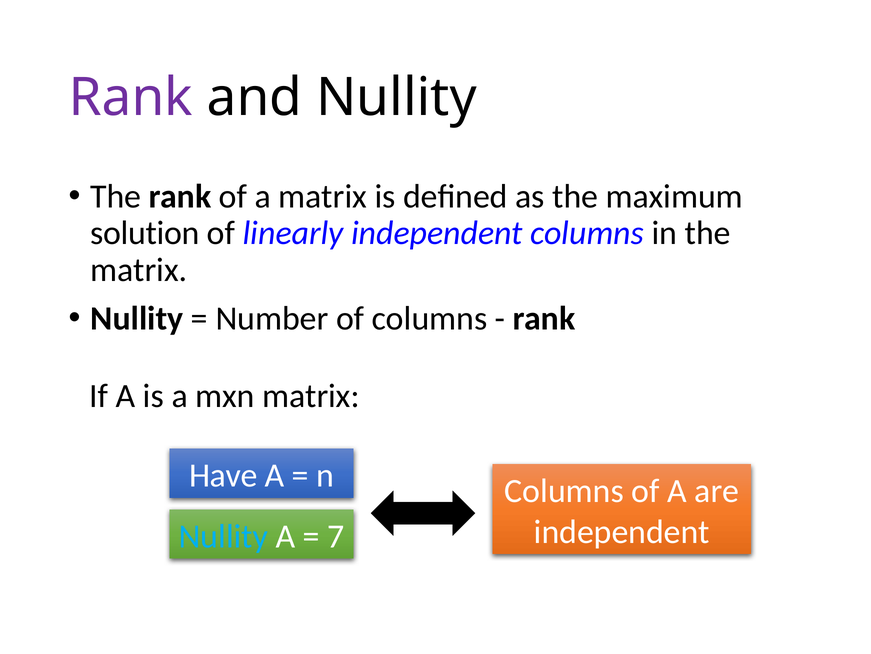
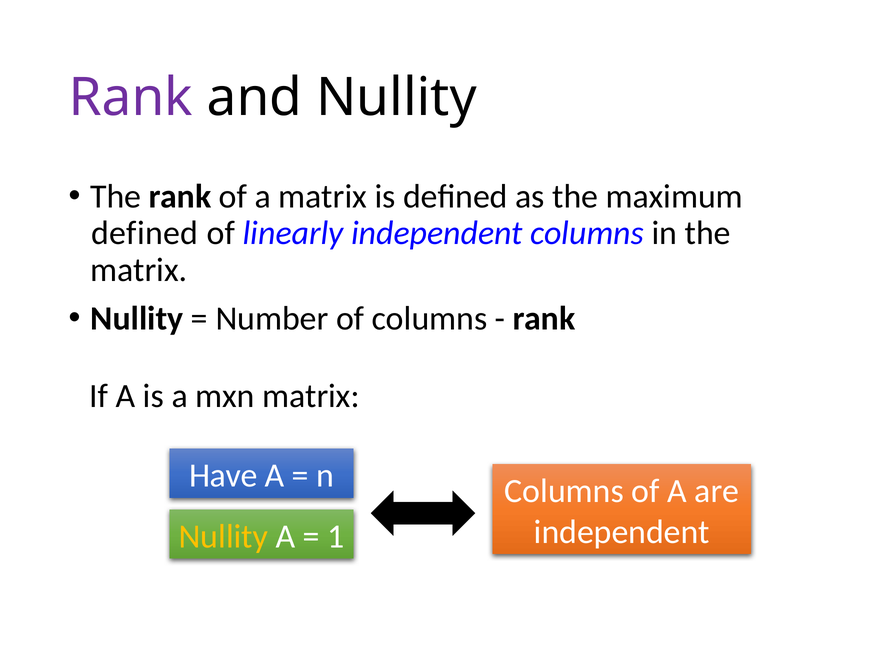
solution at (145, 233): solution -> defined
Nullity at (223, 536) colour: light blue -> yellow
7: 7 -> 1
